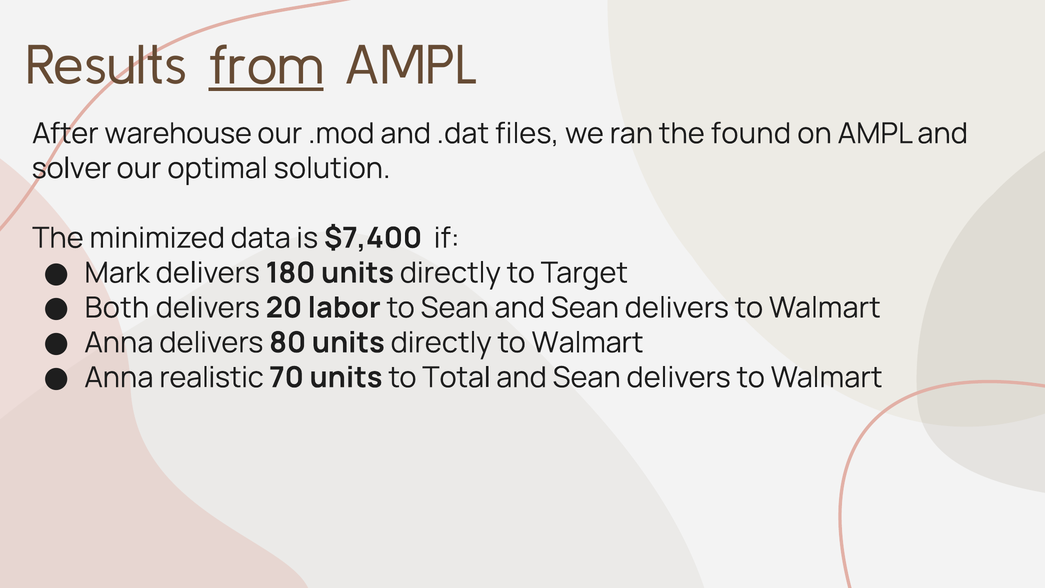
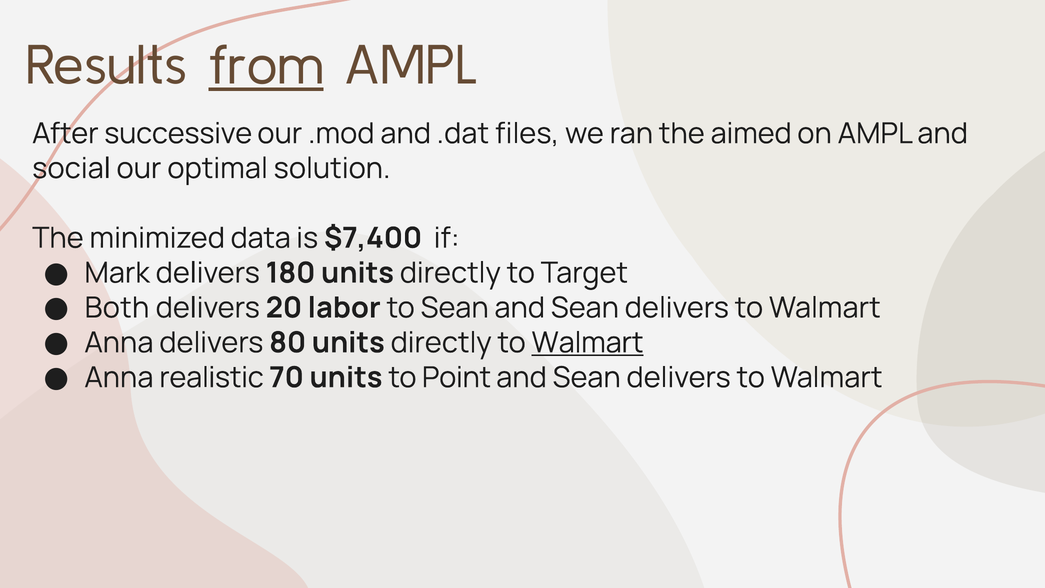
warehouse: warehouse -> successive
found: found -> aimed
solver: solver -> social
Walmart at (588, 343) underline: none -> present
Total: Total -> Point
